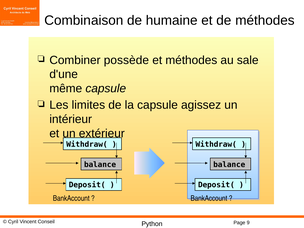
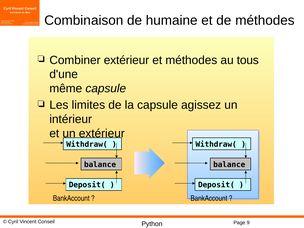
Combiner possède: possède -> extérieur
sale: sale -> tous
